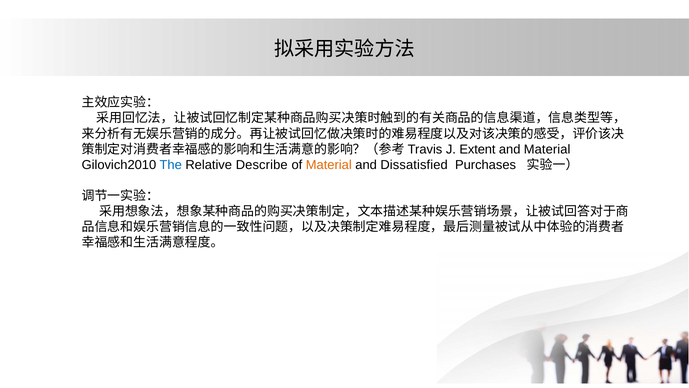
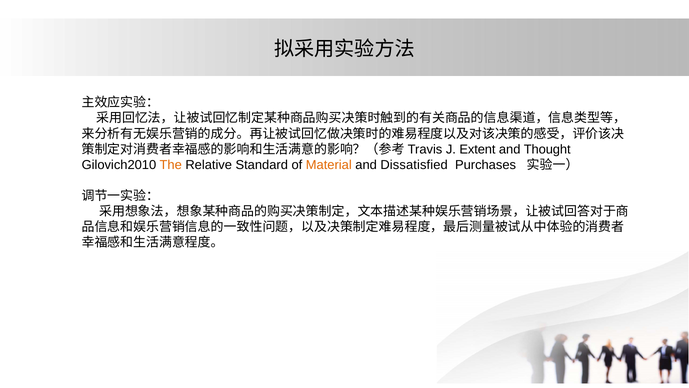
and Material: Material -> Thought
The colour: blue -> orange
Describe: Describe -> Standard
